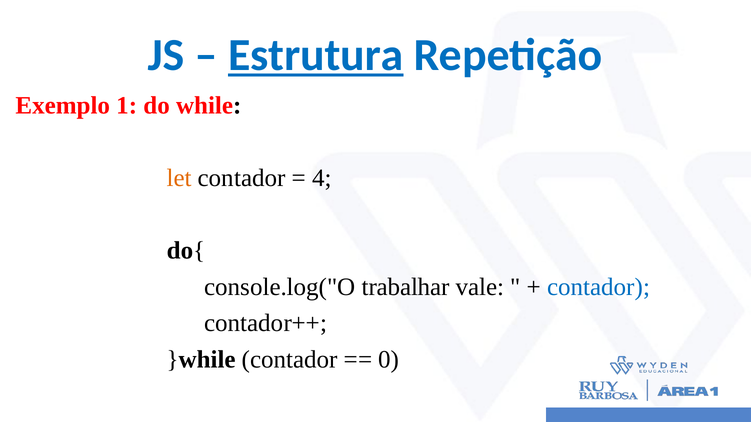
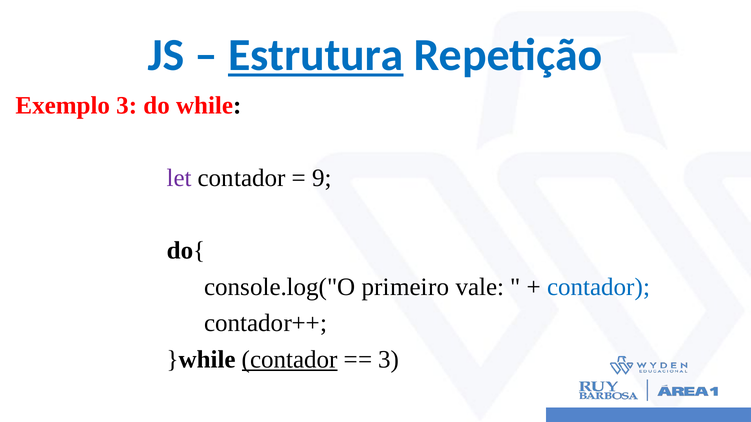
Exemplo 1: 1 -> 3
let colour: orange -> purple
4: 4 -> 9
trabalhar: trabalhar -> primeiro
contador at (290, 360) underline: none -> present
0 at (389, 360): 0 -> 3
